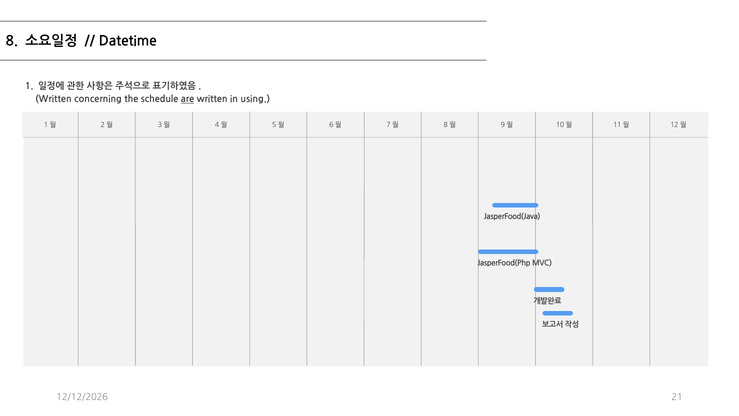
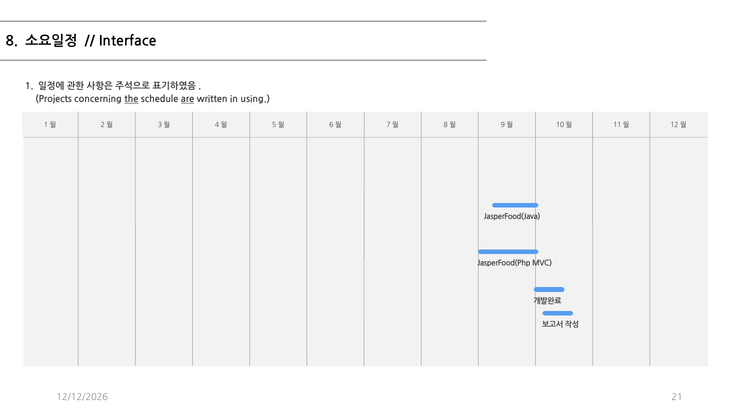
Datetime: Datetime -> Interface
Written at (54, 99): Written -> Projects
the underline: none -> present
